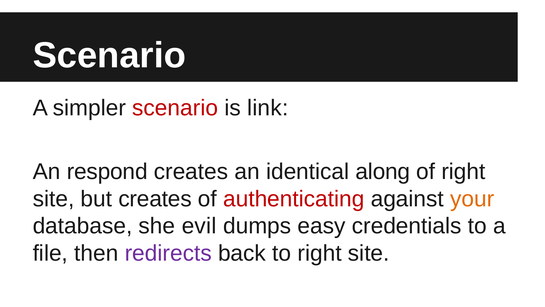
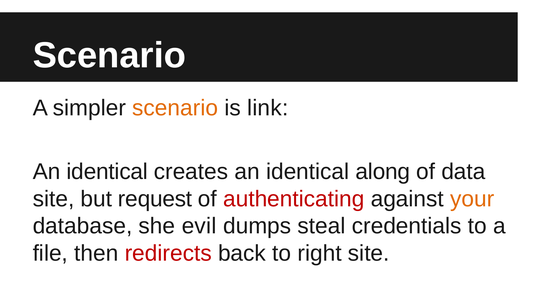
scenario at (175, 108) colour: red -> orange
respond at (107, 171): respond -> identical
of right: right -> data
but creates: creates -> request
easy: easy -> steal
redirects colour: purple -> red
